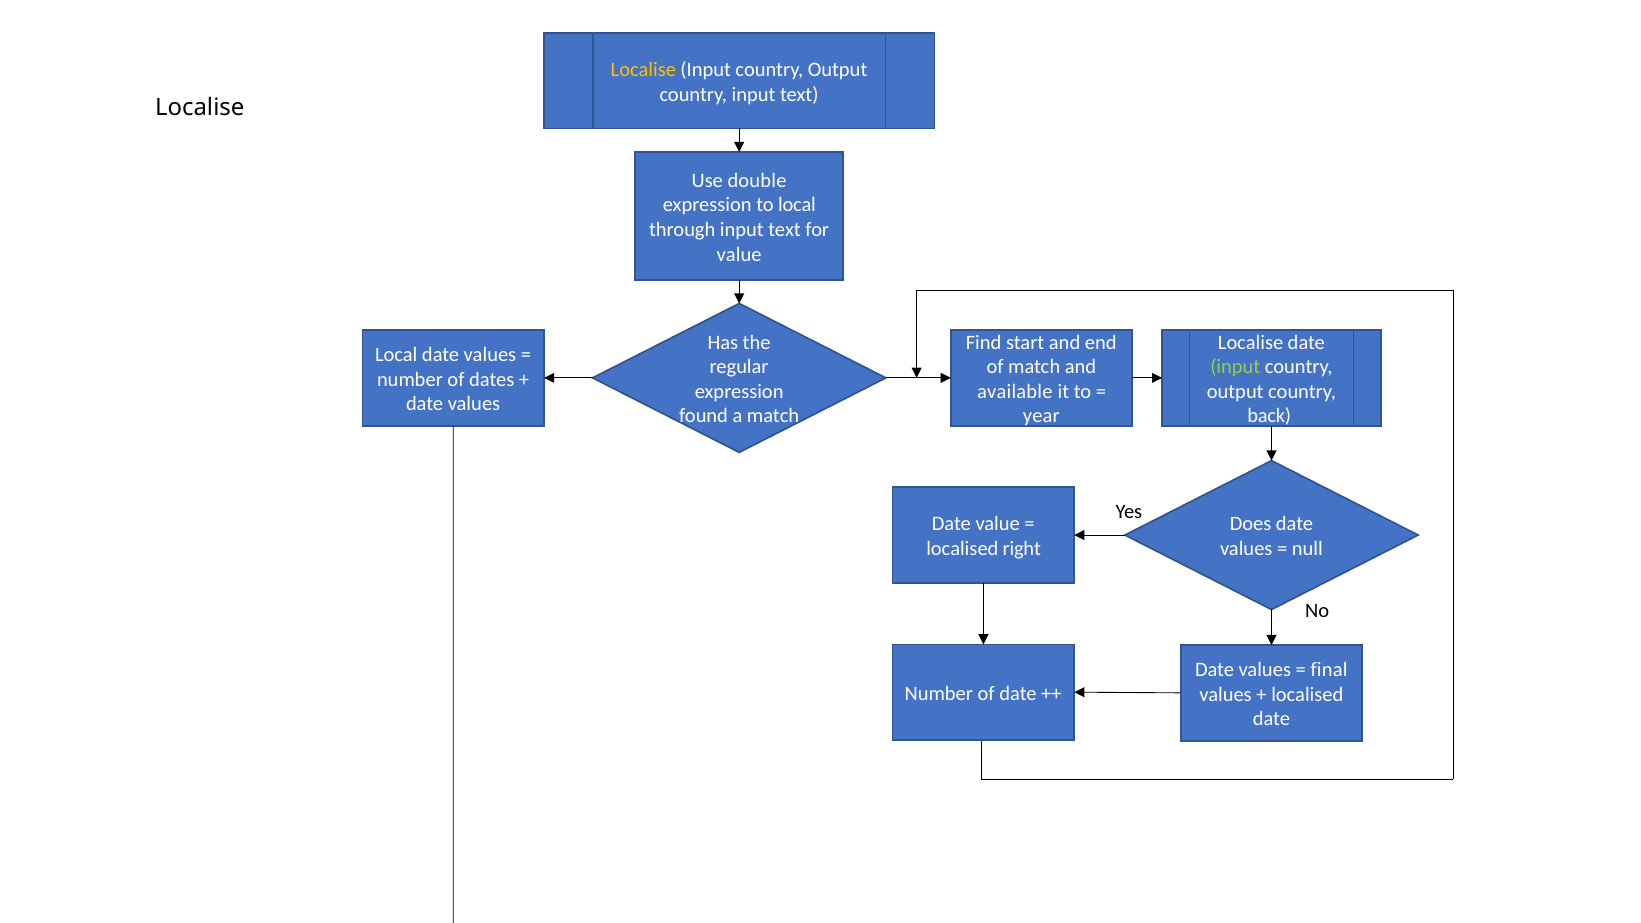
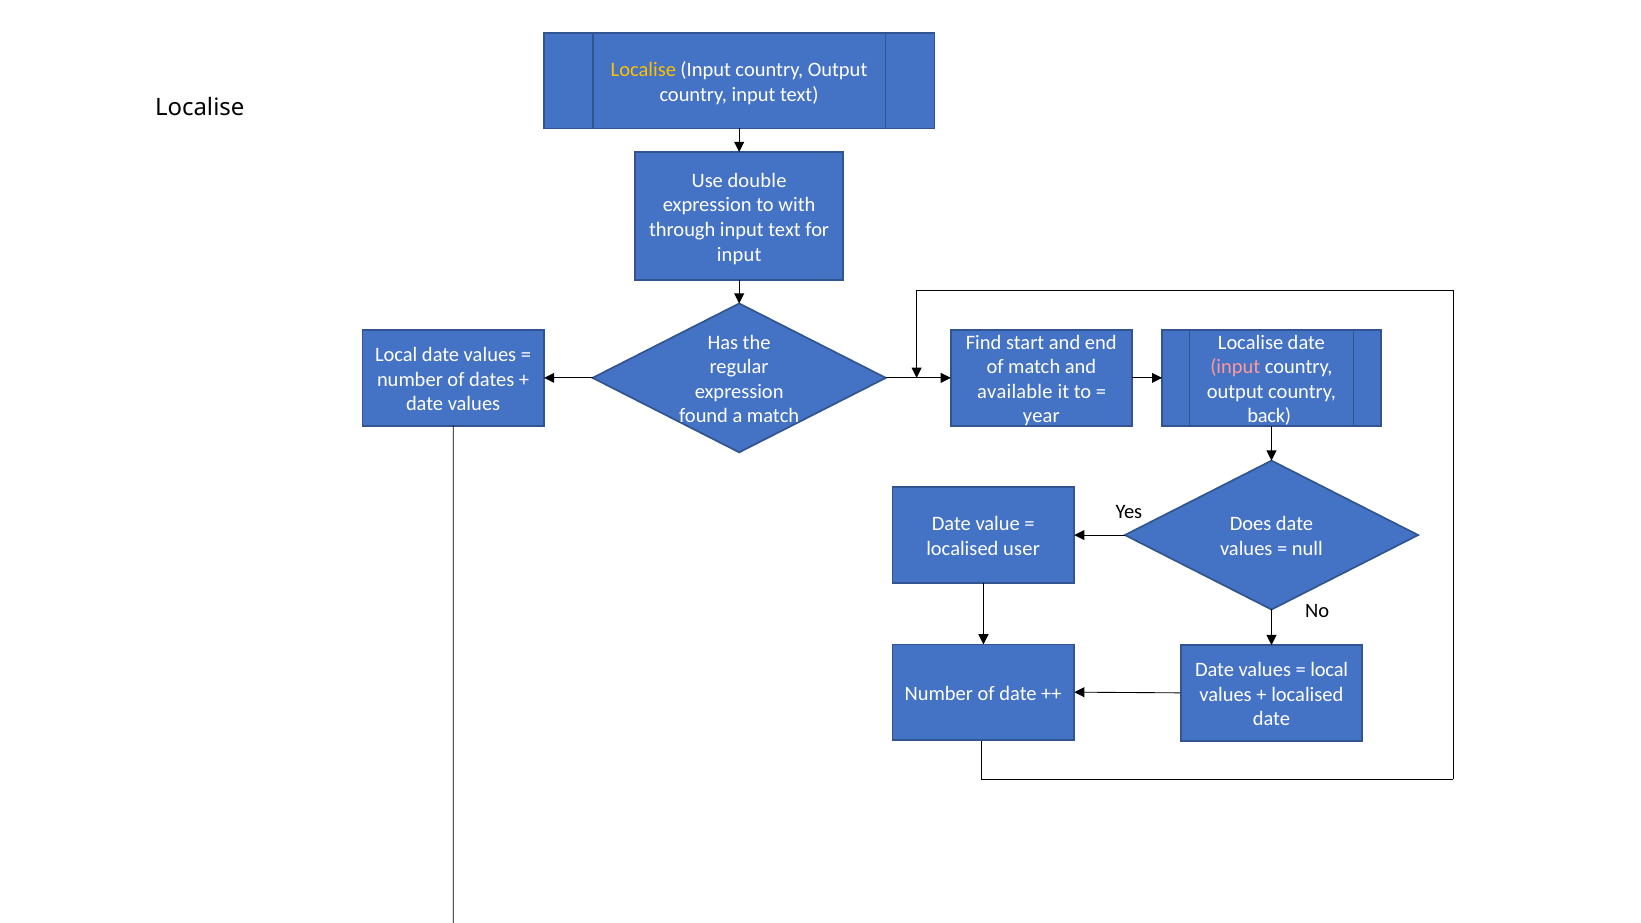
to local: local -> with
value at (739, 254): value -> input
input at (1235, 367) colour: light green -> pink
right: right -> user
final at (1329, 670): final -> local
